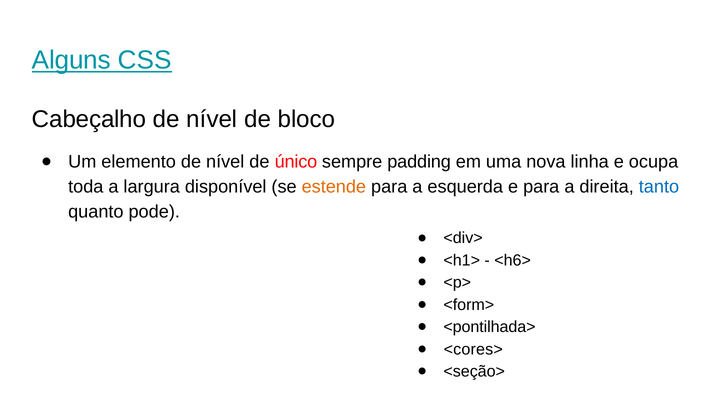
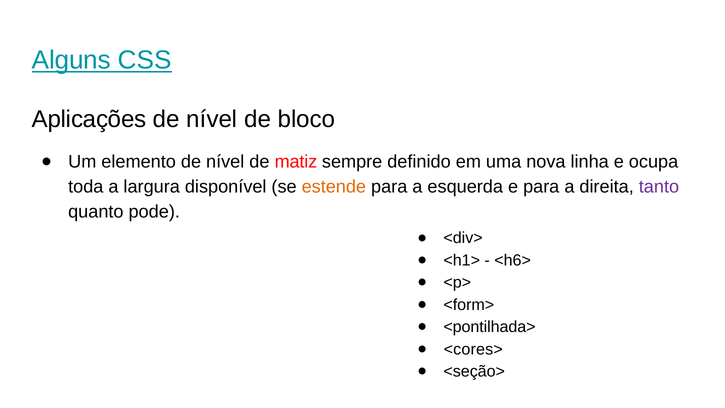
Cabeçalho: Cabeçalho -> Aplicações
único: único -> matiz
padding: padding -> definido
tanto colour: blue -> purple
